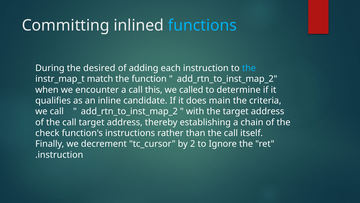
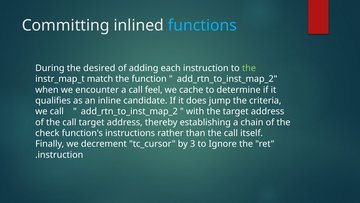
the at (249, 68) colour: light blue -> light green
this: this -> feel
called: called -> cache
main: main -> jump
2: 2 -> 3
